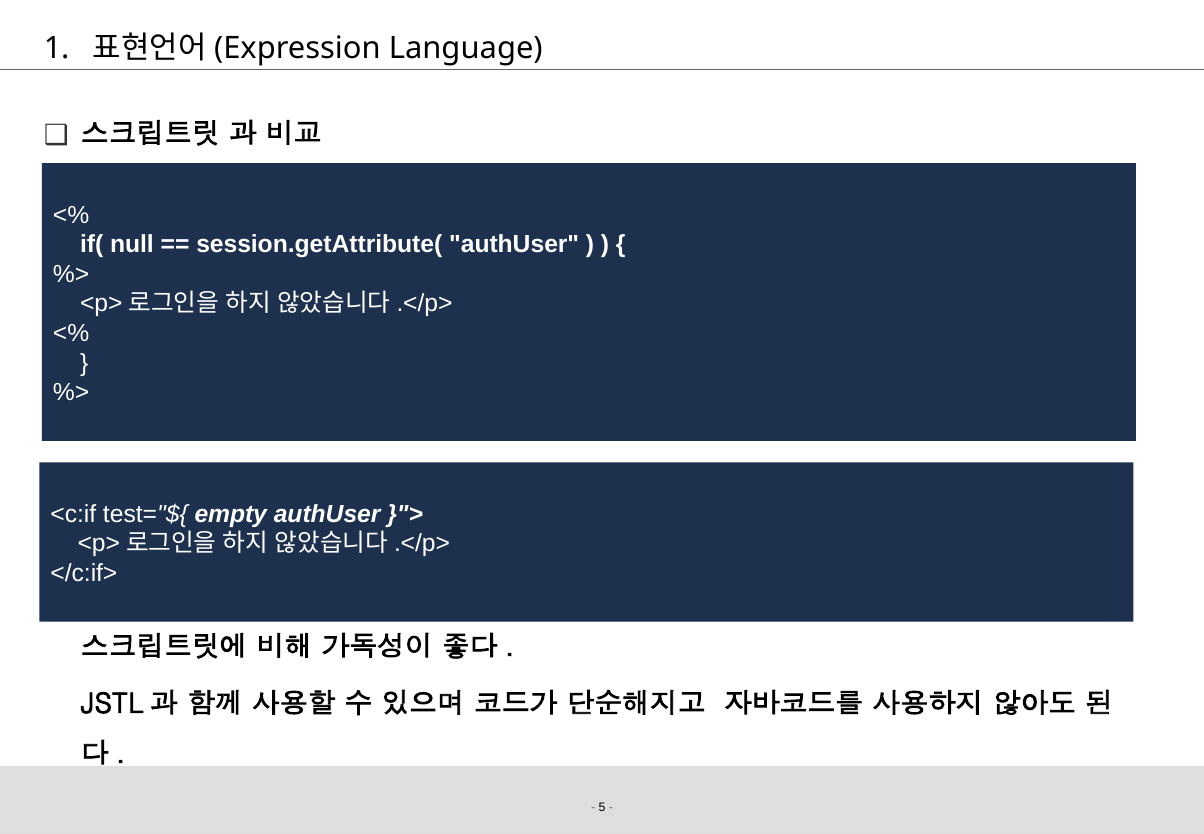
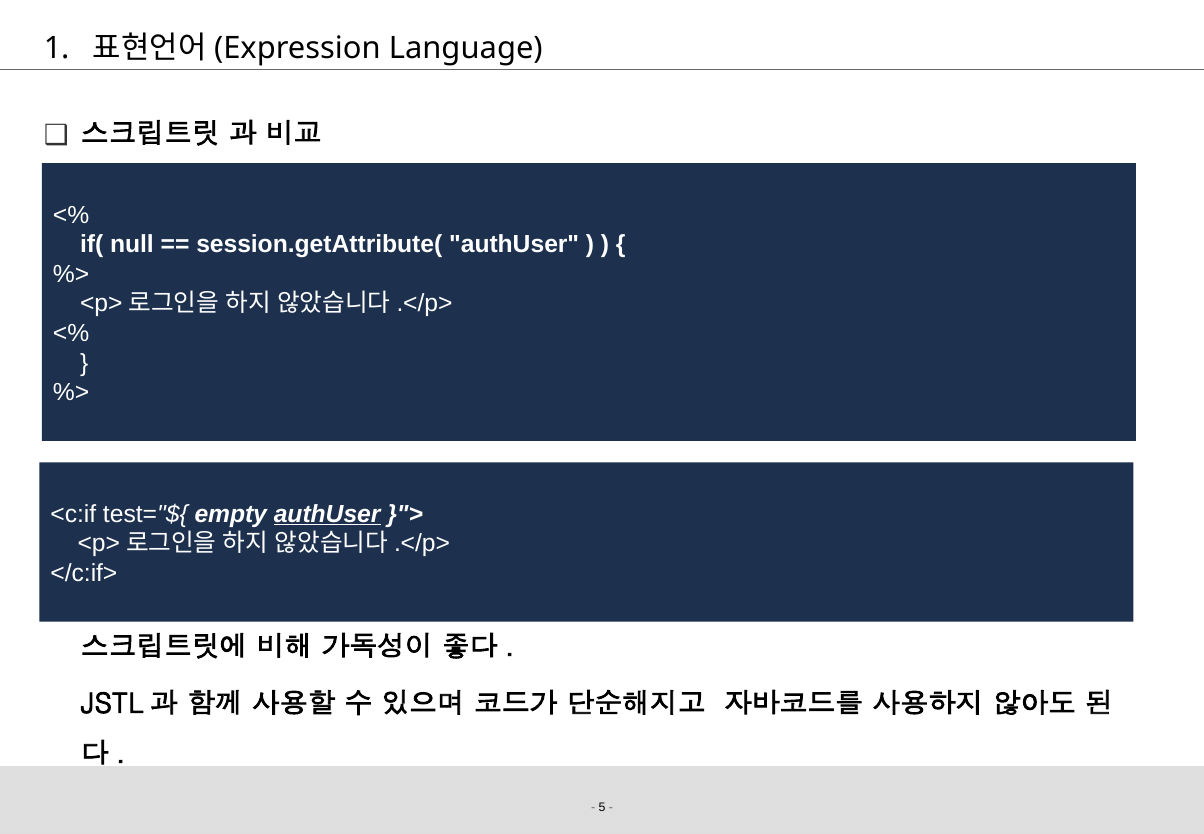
authUser at (327, 514) underline: none -> present
